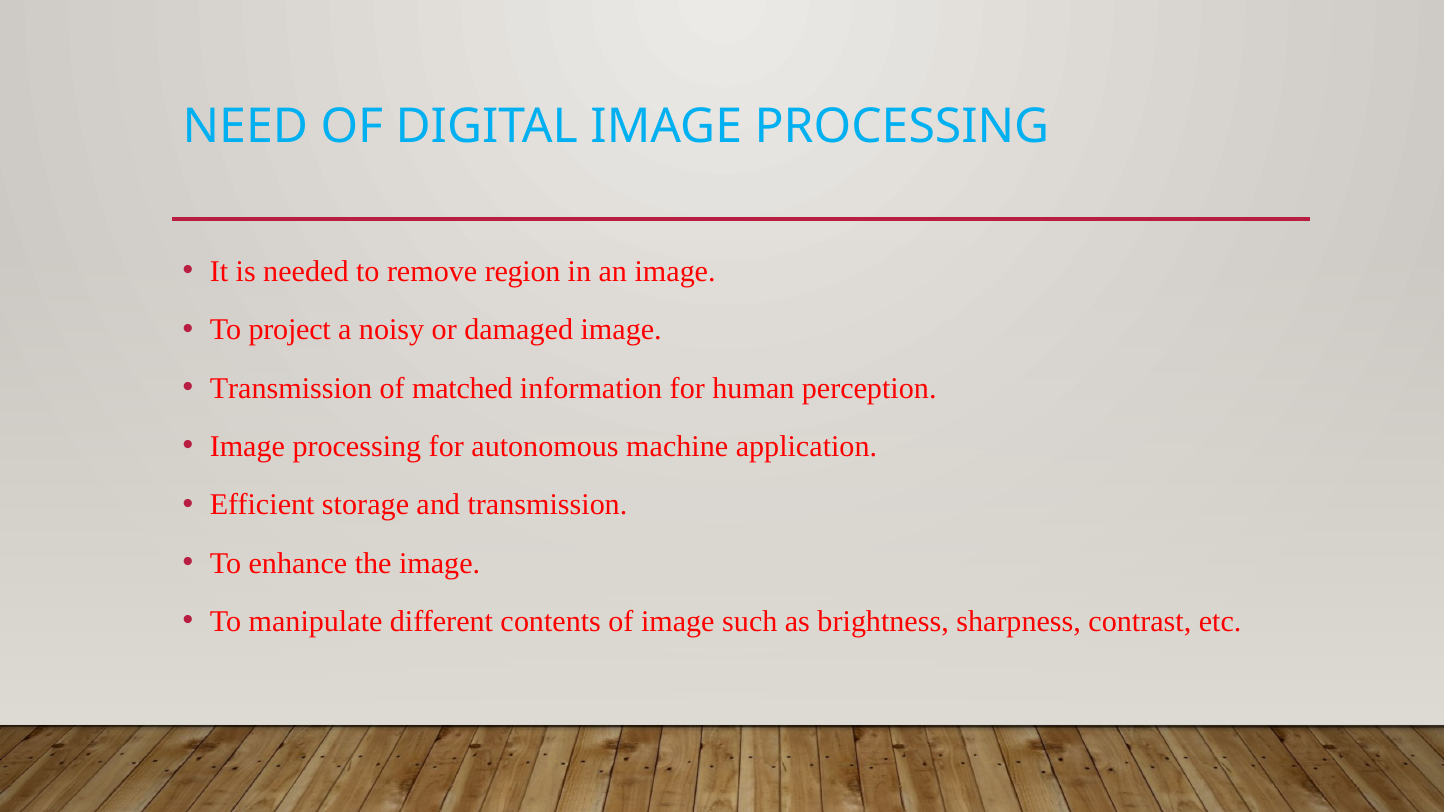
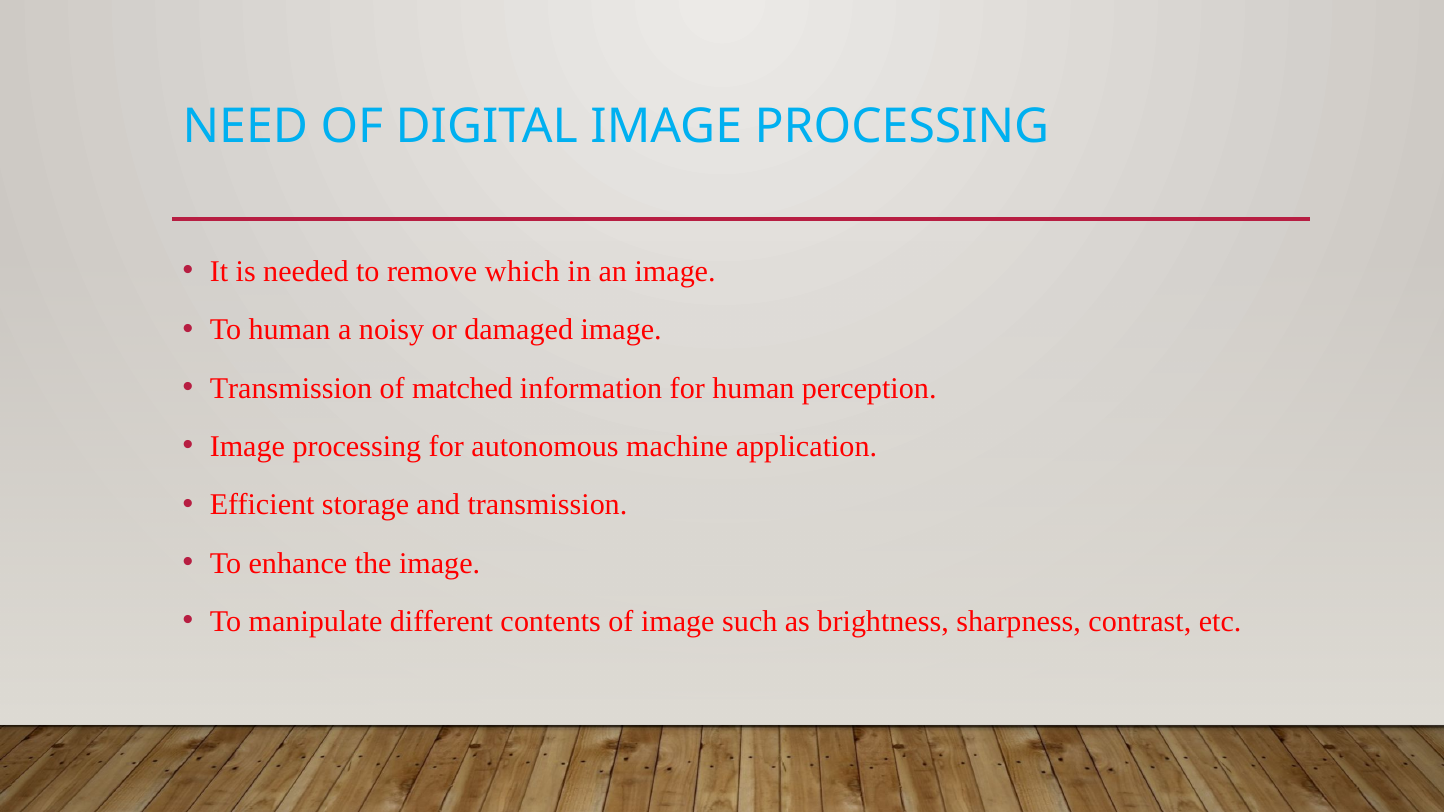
region: region -> which
To project: project -> human
